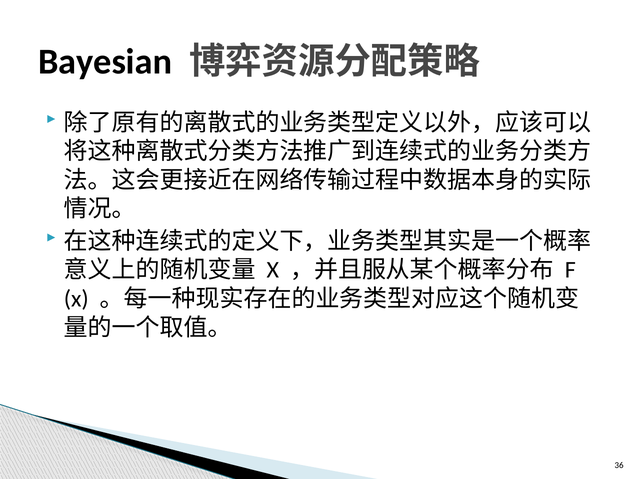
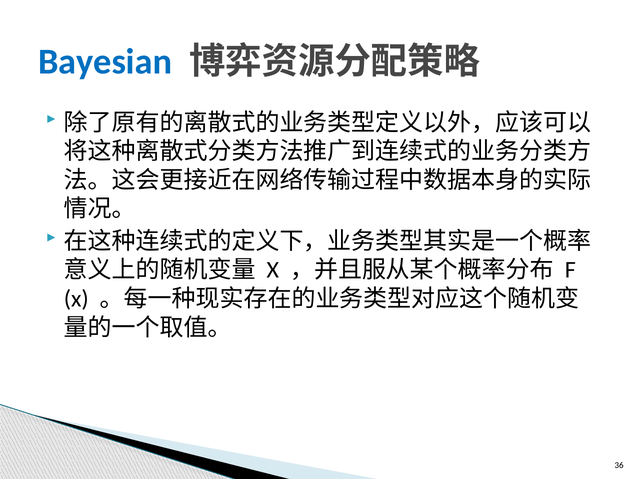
Bayesian colour: black -> blue
